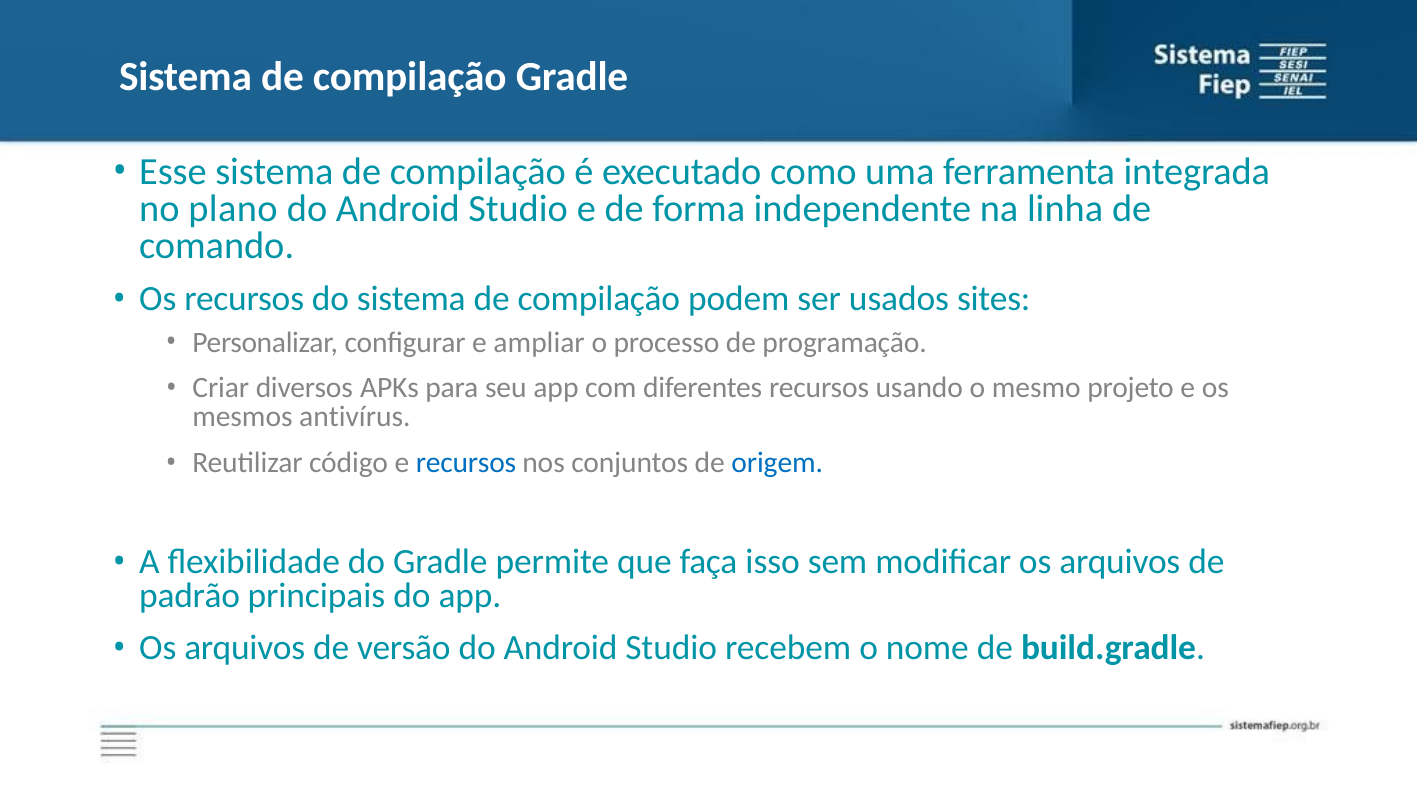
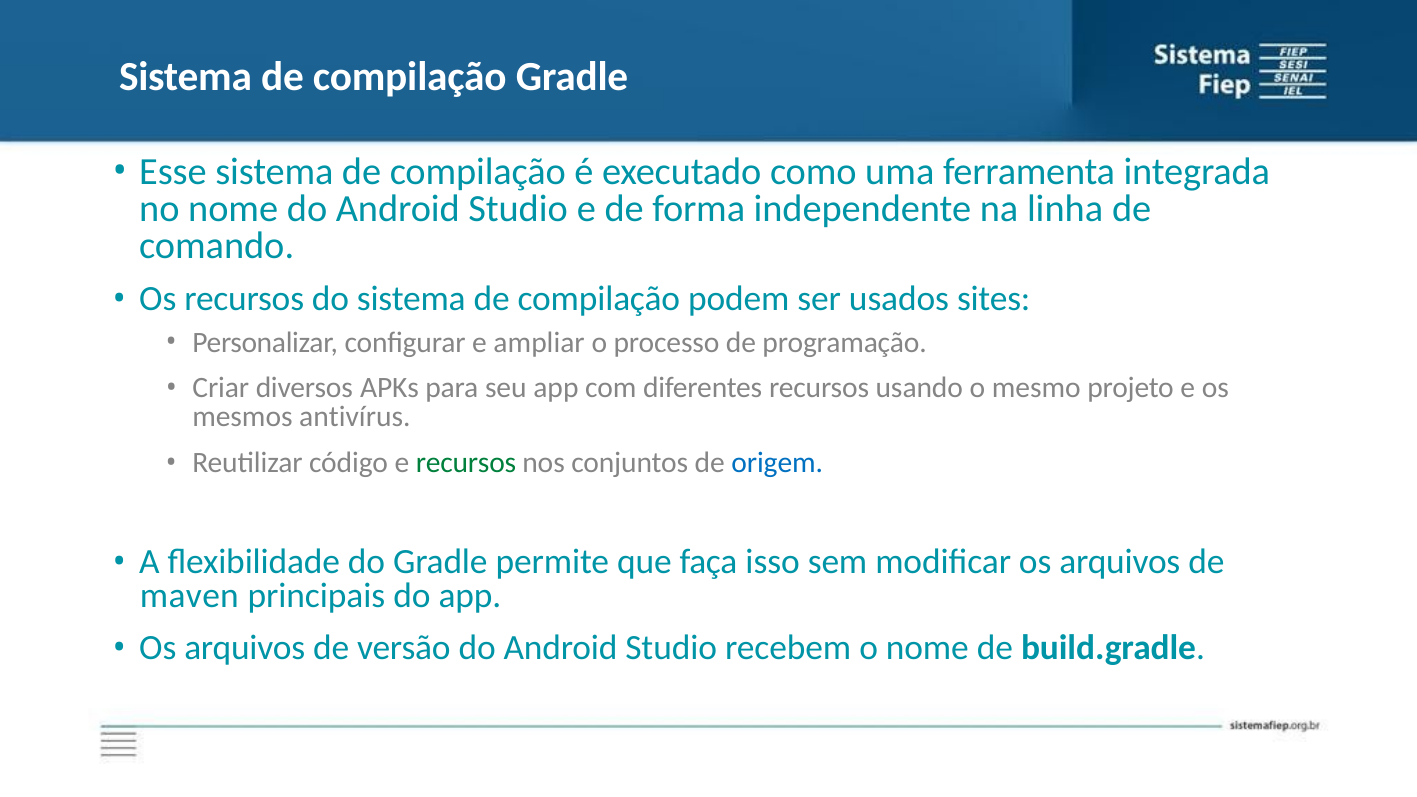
no plano: plano -> nome
recursos at (466, 463) colour: blue -> green
padrão: padrão -> maven
